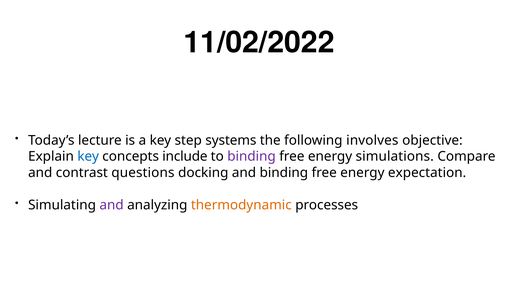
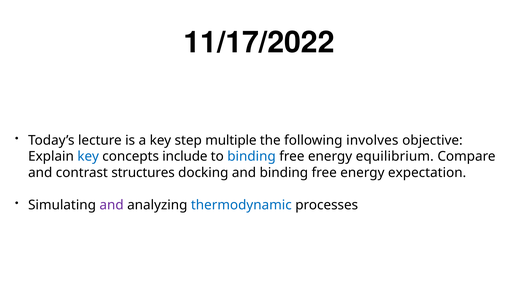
11/02/2022: 11/02/2022 -> 11/17/2022
systems: systems -> multiple
binding at (252, 157) colour: purple -> blue
simulations: simulations -> equilibrium
questions: questions -> structures
thermodynamic colour: orange -> blue
